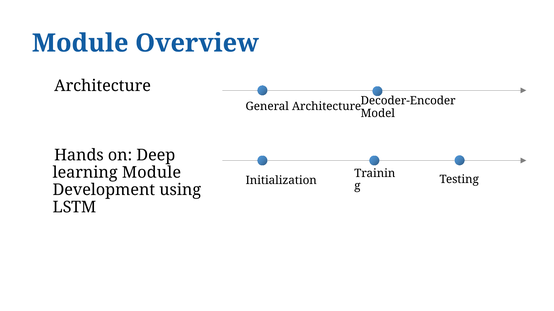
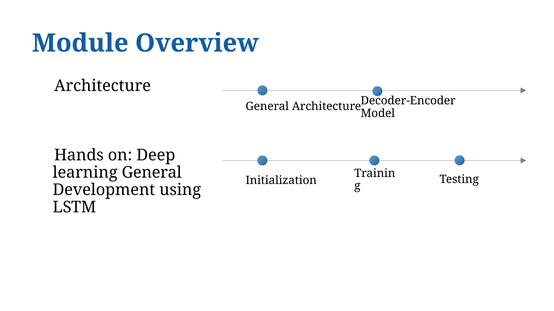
learning Module: Module -> General
